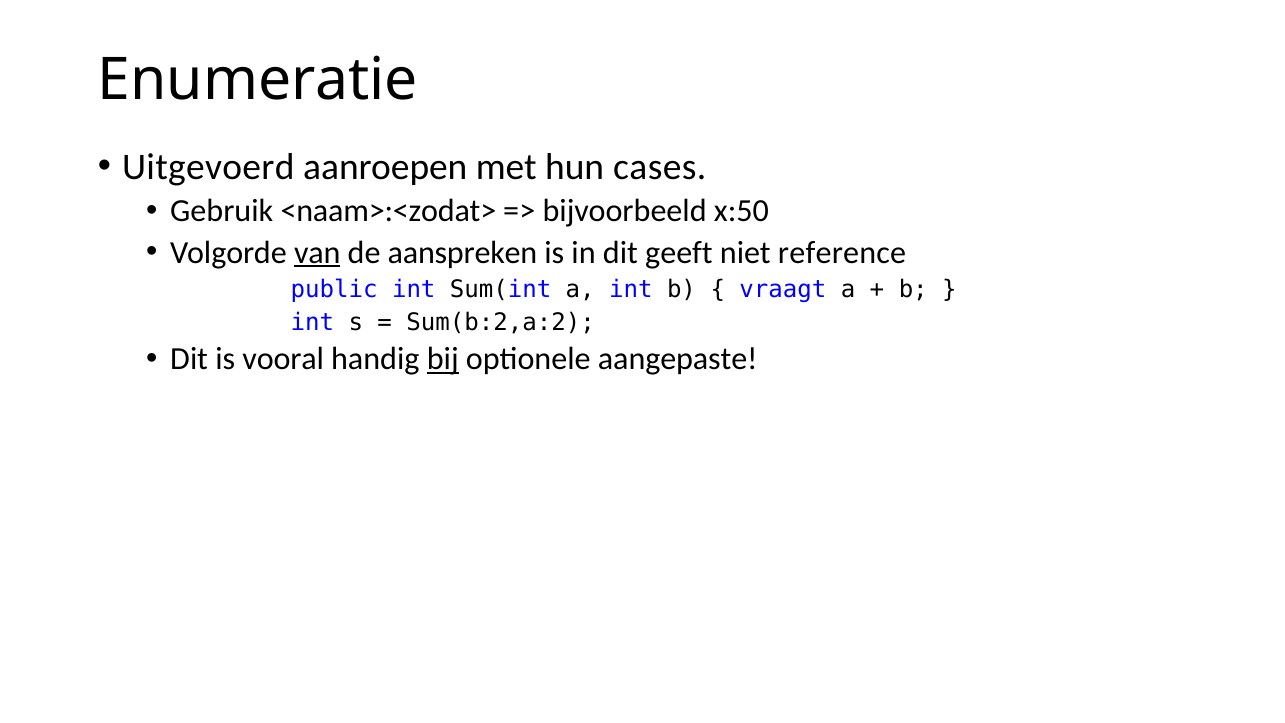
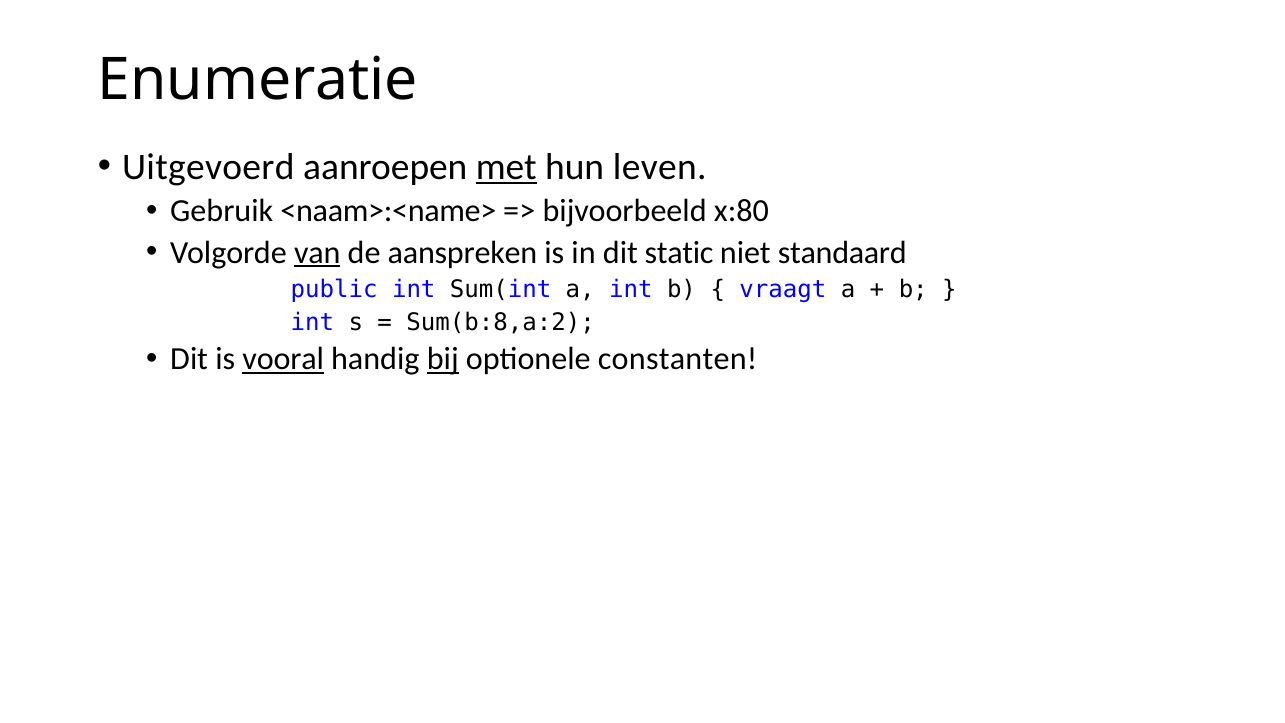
met underline: none -> present
cases: cases -> leven
<naam>:<zodat>: <naam>:<zodat> -> <naam>:<name>
x:50: x:50 -> x:80
geeft: geeft -> static
reference: reference -> standaard
Sum(b:2,a:2: Sum(b:2,a:2 -> Sum(b:8,a:2
vooral underline: none -> present
aangepaste: aangepaste -> constanten
